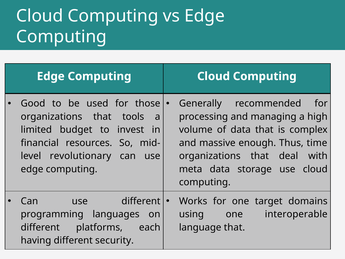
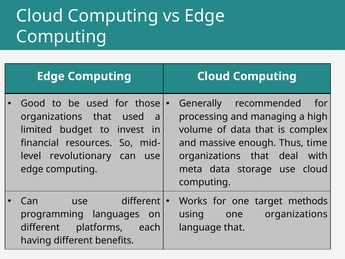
that tools: tools -> used
domains: domains -> methods
one interoperable: interoperable -> organizations
security: security -> benefits
